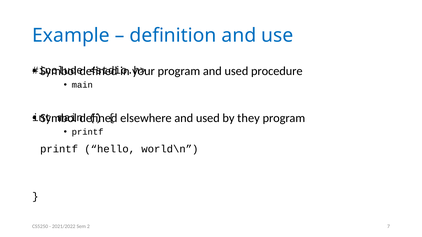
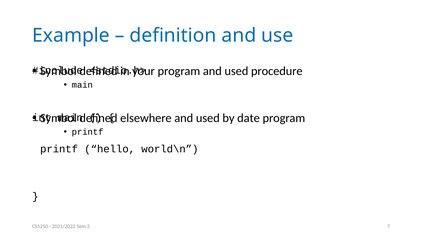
they: they -> date
